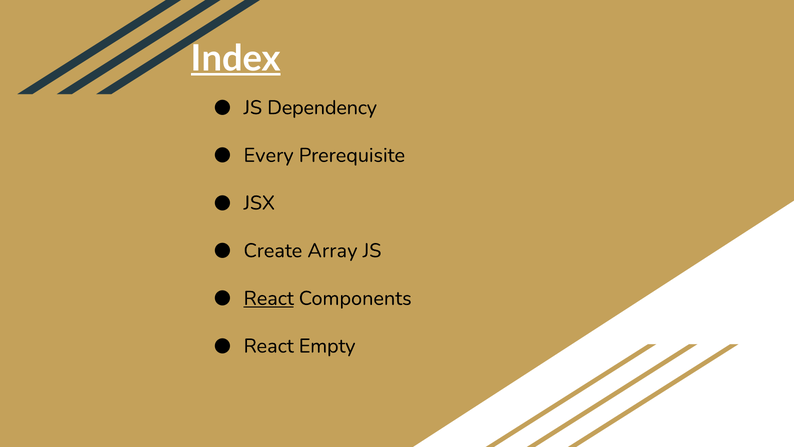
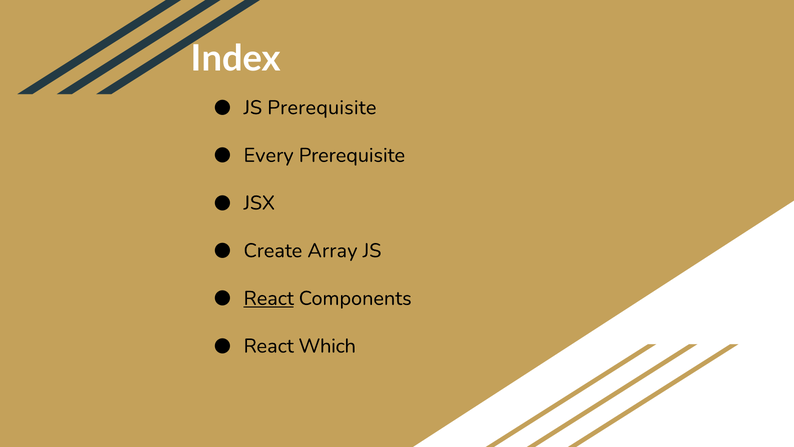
Index underline: present -> none
JS Dependency: Dependency -> Prerequisite
Empty: Empty -> Which
